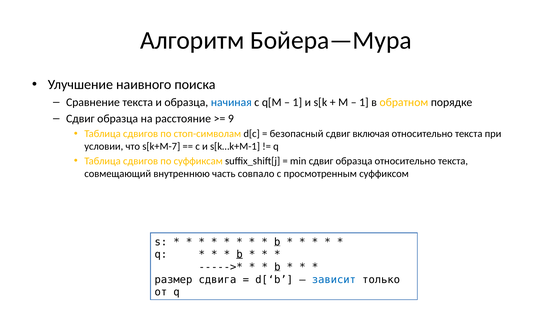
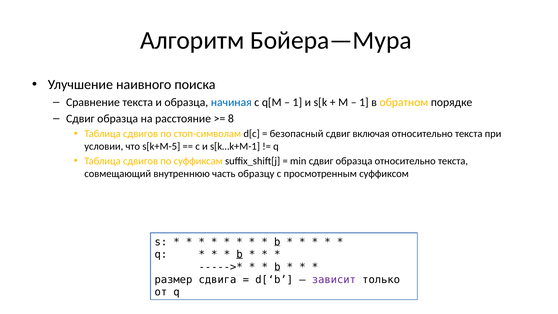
9: 9 -> 8
s[k+M-7: s[k+M-7 -> s[k+M-5
совпало: совпало -> образцу
зависит colour: blue -> purple
